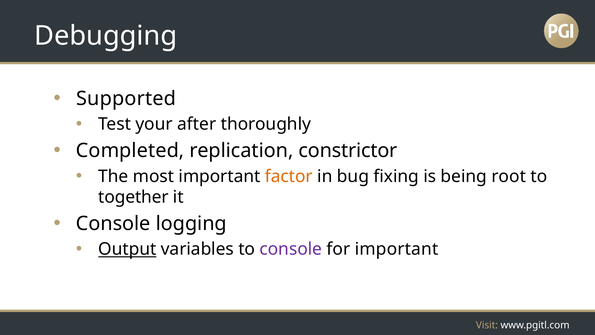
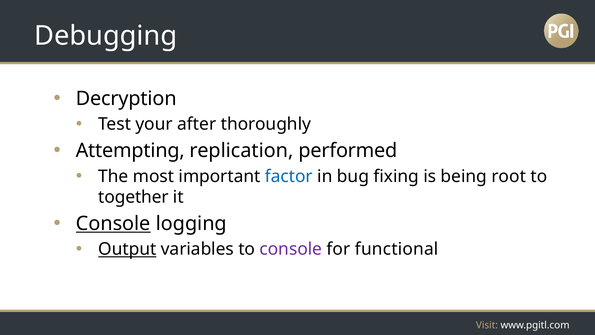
Supported: Supported -> Decryption
Completed: Completed -> Attempting
constrictor: constrictor -> performed
factor colour: orange -> blue
Console at (113, 223) underline: none -> present
for important: important -> functional
